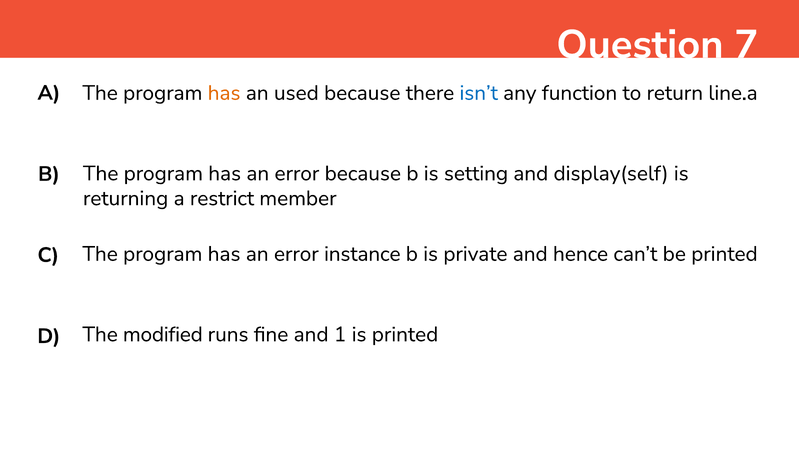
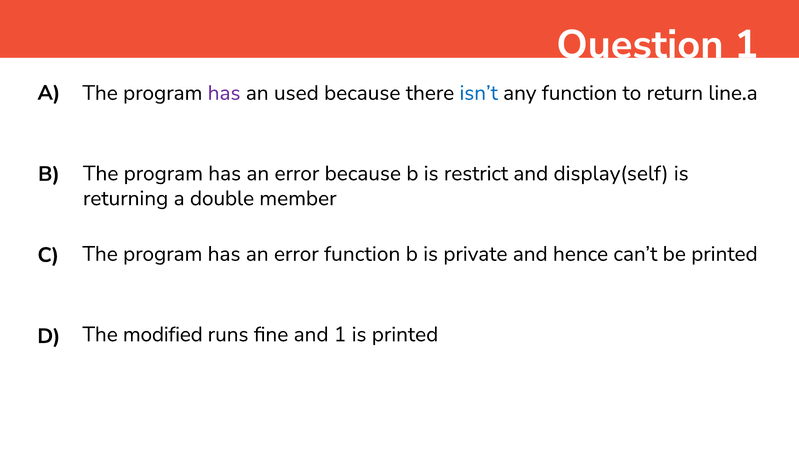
Question 7: 7 -> 1
has at (224, 93) colour: orange -> purple
setting: setting -> restrict
restrict: restrict -> double
error instance: instance -> function
